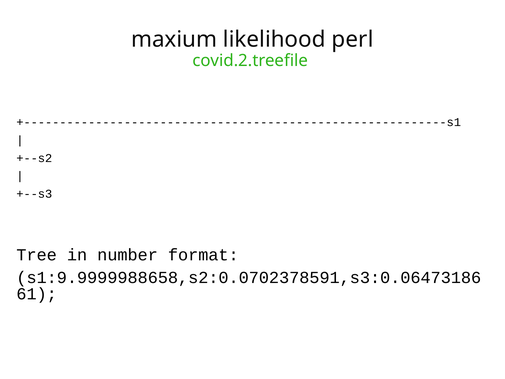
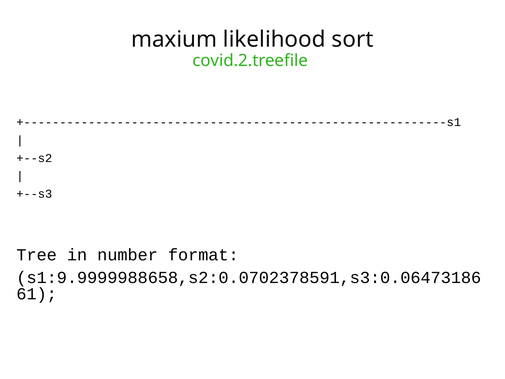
perl: perl -> sort
